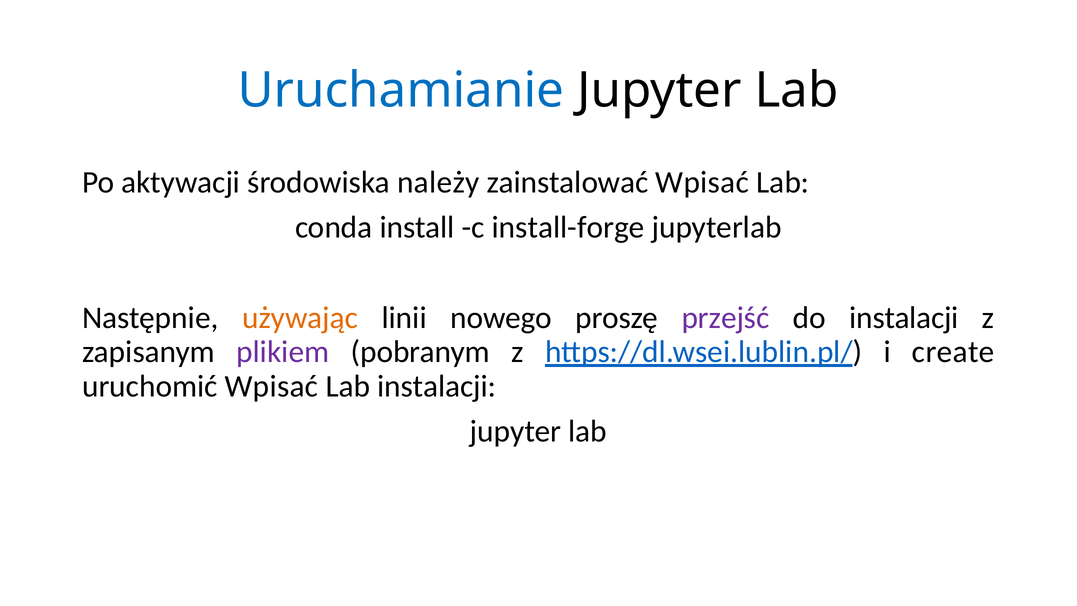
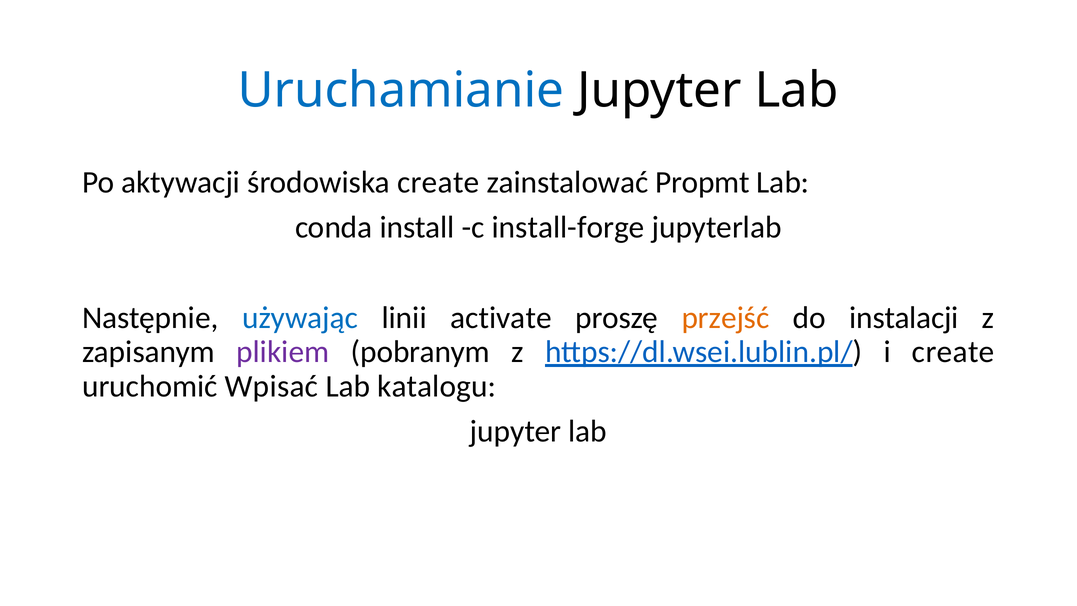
środowiska należy: należy -> create
zainstalować Wpisać: Wpisać -> Propmt
używając colour: orange -> blue
nowego: nowego -> activate
przejść colour: purple -> orange
Lab instalacji: instalacji -> katalogu
